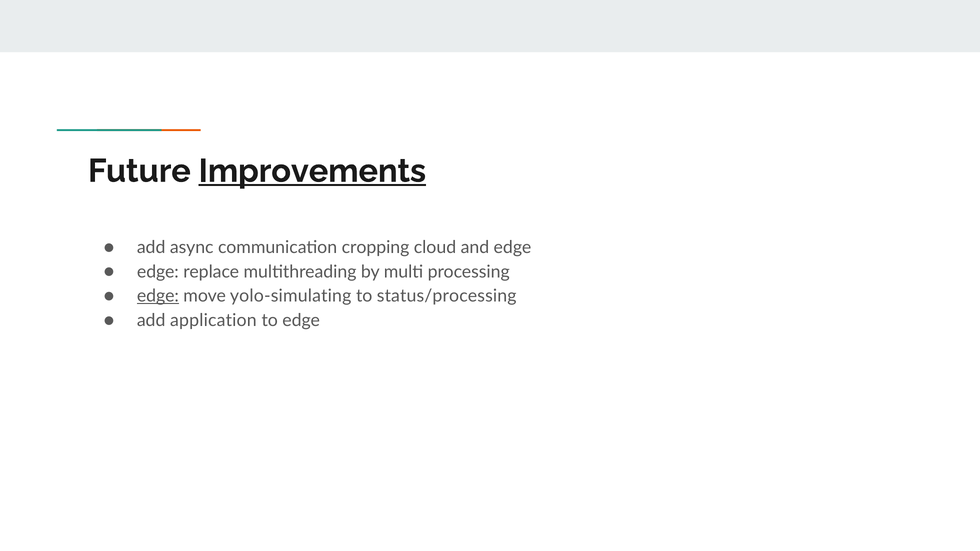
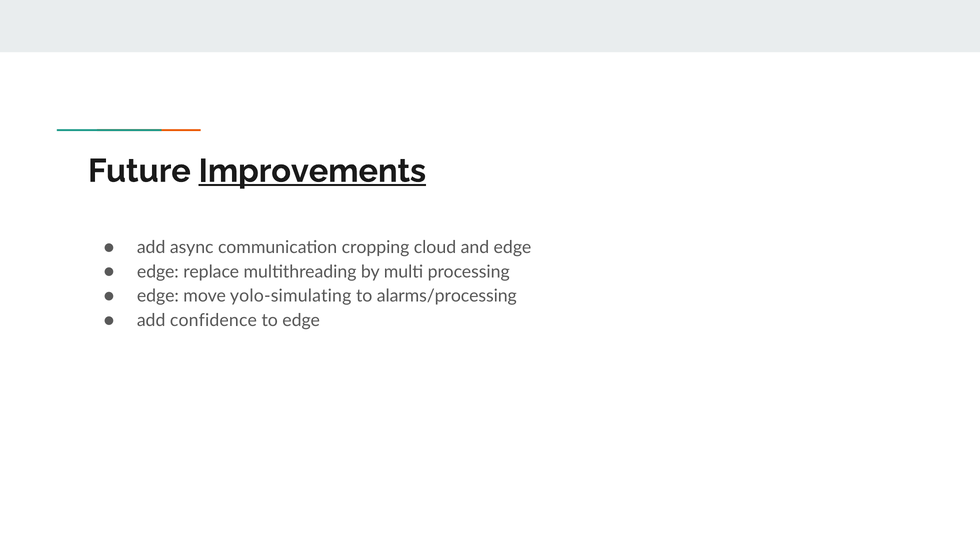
edge at (158, 296) underline: present -> none
status/processing: status/processing -> alarms/processing
application: application -> confidence
